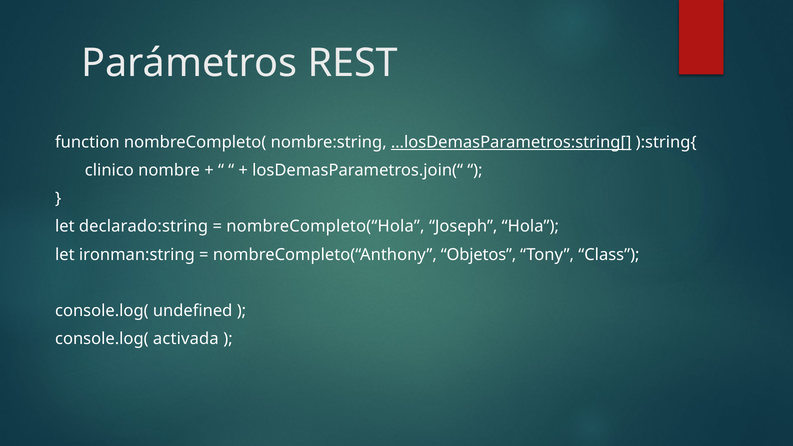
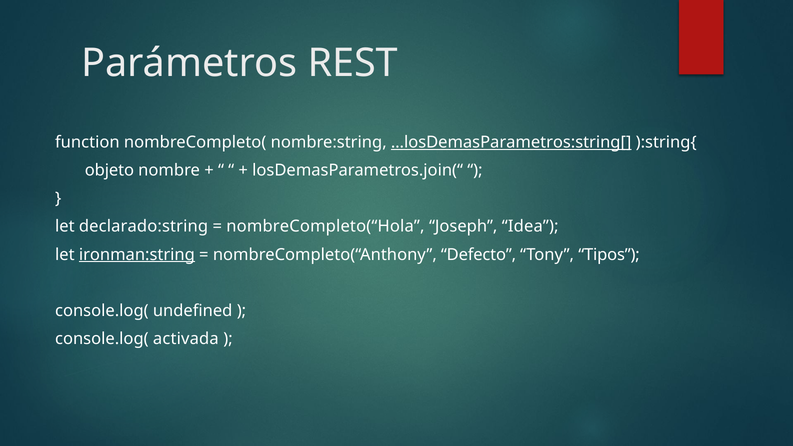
clinico: clinico -> objeto
Hola: Hola -> Idea
ironman:string underline: none -> present
Objetos: Objetos -> Defecto
Class: Class -> Tipos
